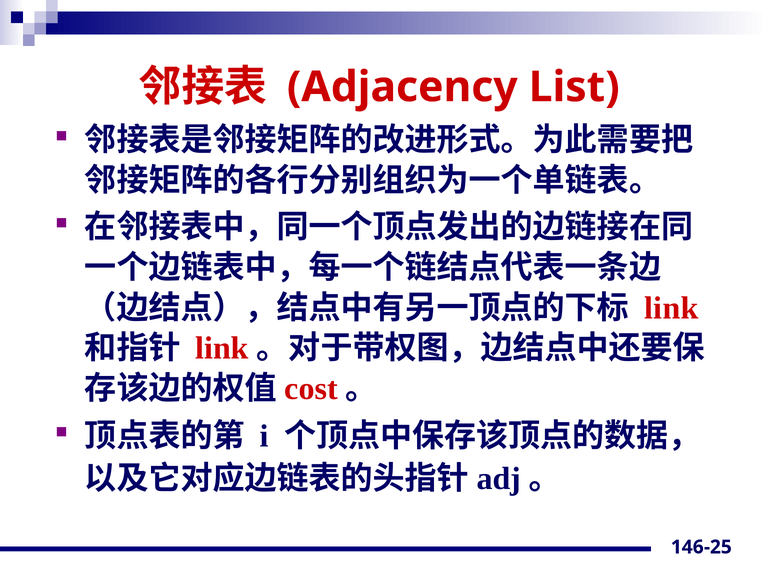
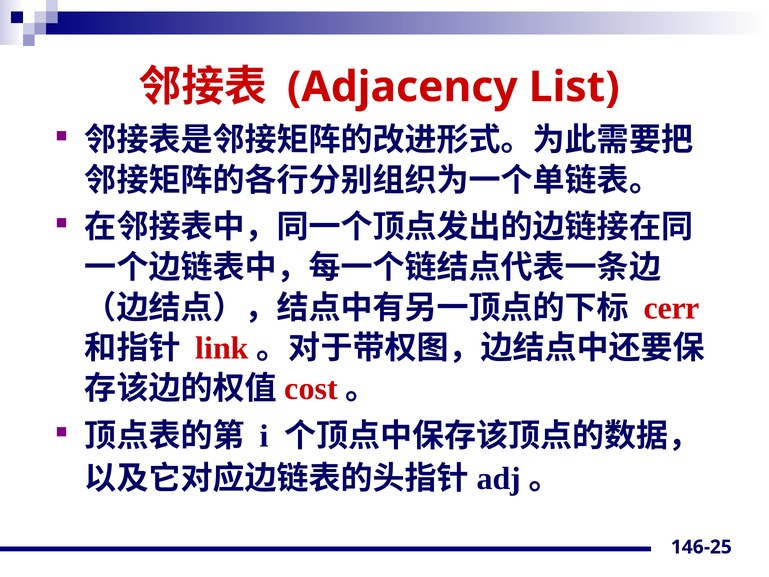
link at (671, 308): link -> cerr
